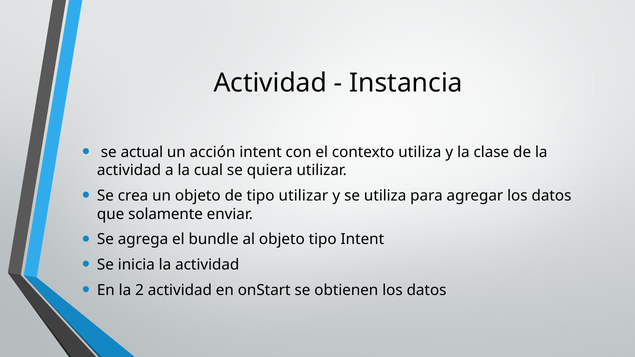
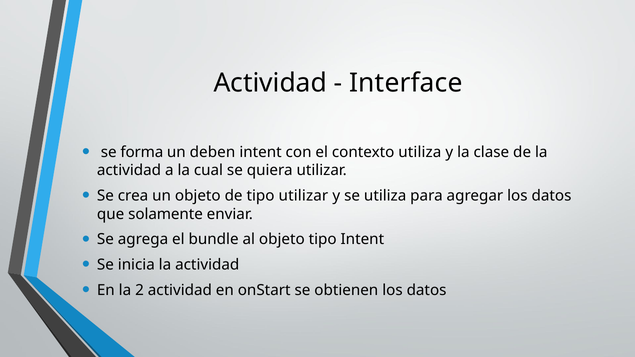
Instancia: Instancia -> Interface
actual: actual -> forma
acción: acción -> deben
